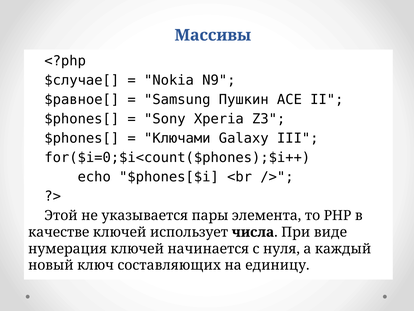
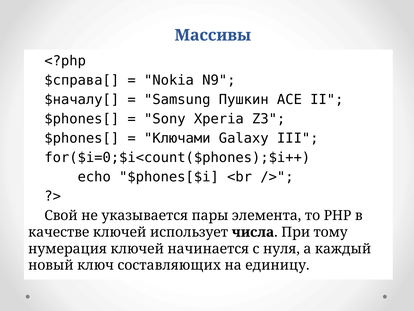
$случае[: $случае[ -> $справа[
$равное[: $равное[ -> $началу[
Этой: Этой -> Свой
виде: виде -> тому
